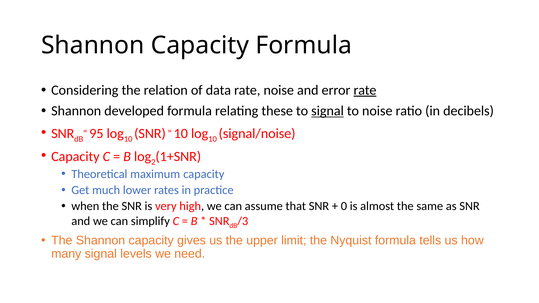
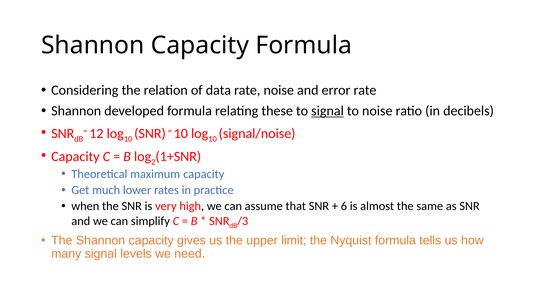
rate at (365, 90) underline: present -> none
95: 95 -> 12
0: 0 -> 6
